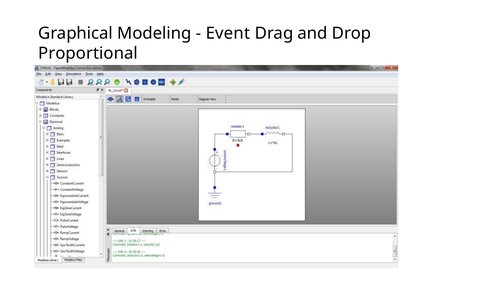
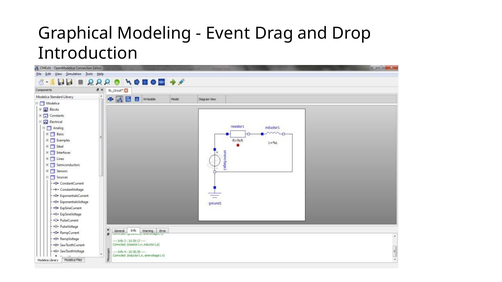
Proportional: Proportional -> Introduction
